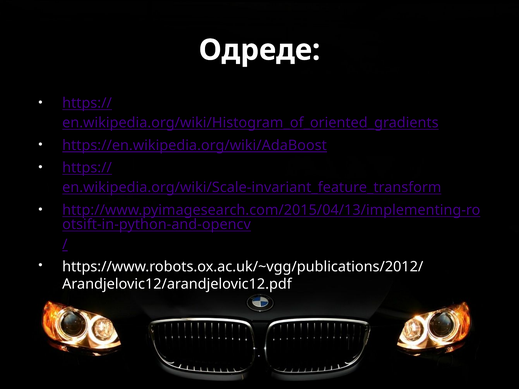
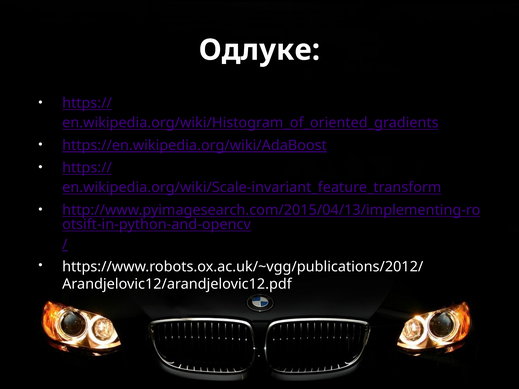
Одреде: Одреде -> Одлуке
